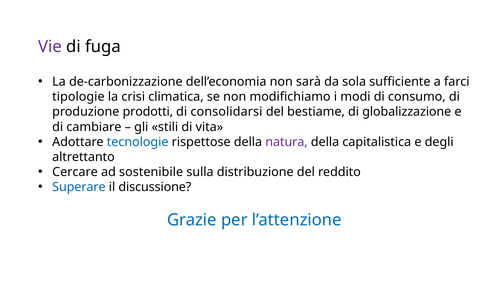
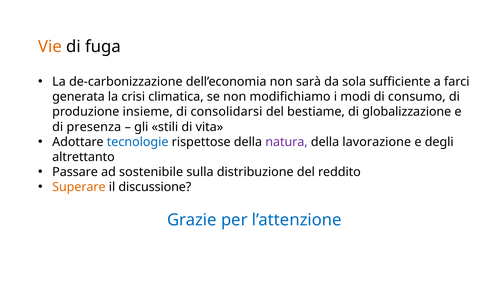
Vie colour: purple -> orange
tipologie: tipologie -> generata
prodotti: prodotti -> insieme
cambiare: cambiare -> presenza
capitalistica: capitalistica -> lavorazione
Cercare: Cercare -> Passare
Superare colour: blue -> orange
